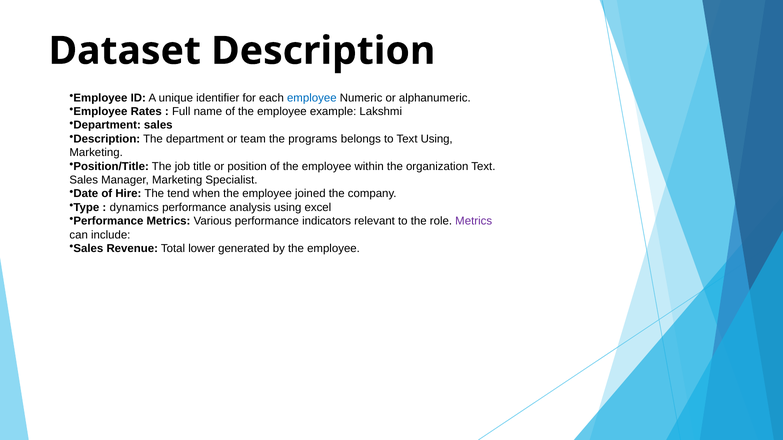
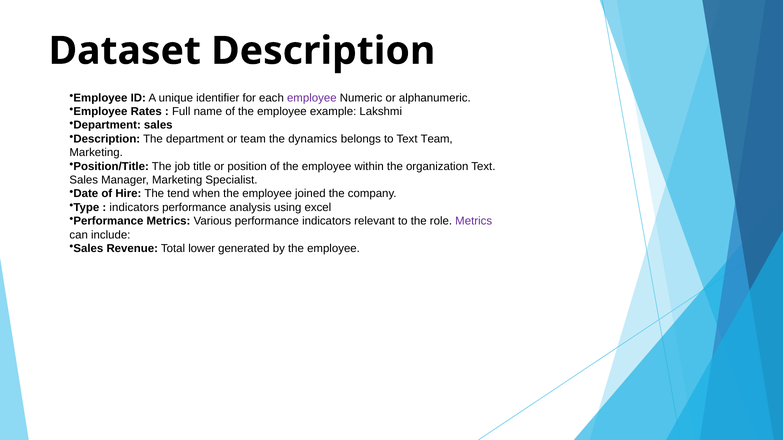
employee at (312, 98) colour: blue -> purple
programs: programs -> dynamics
Text Using: Using -> Team
dynamics at (134, 208): dynamics -> indicators
